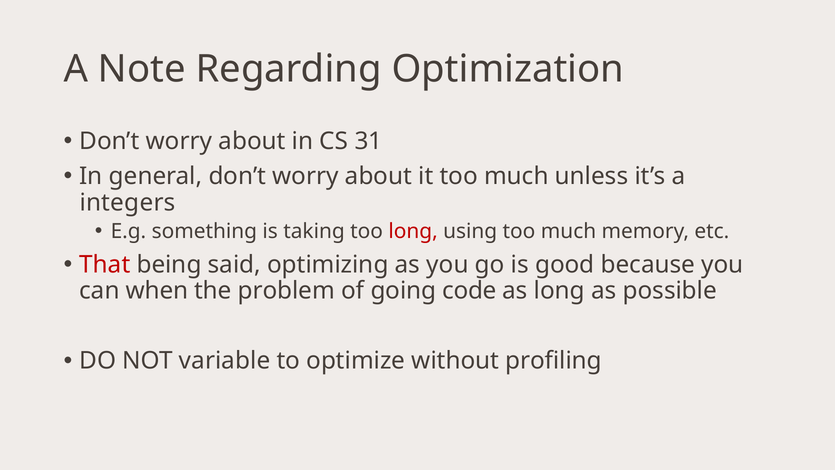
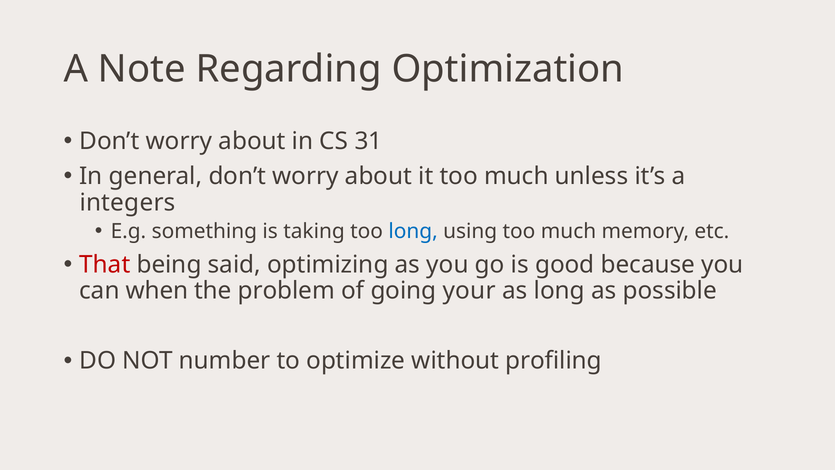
long at (413, 231) colour: red -> blue
code: code -> your
variable: variable -> number
